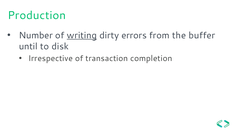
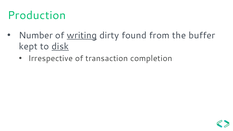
errors: errors -> found
until: until -> kept
disk underline: none -> present
